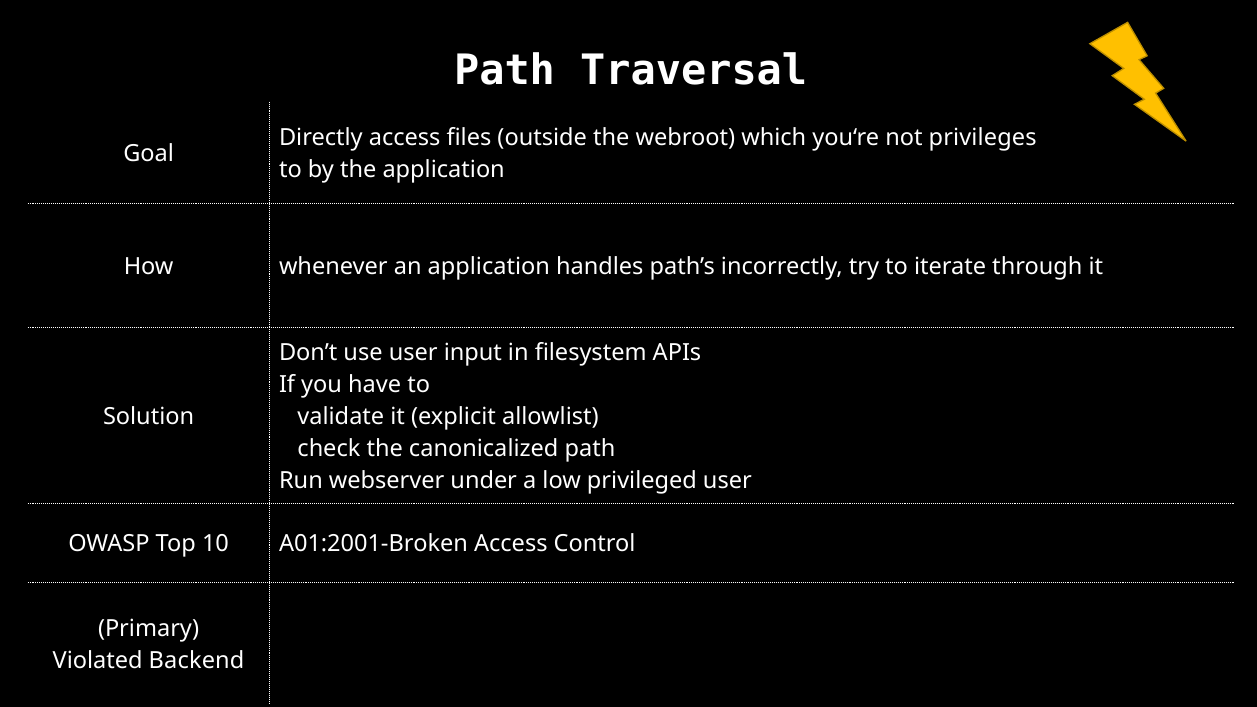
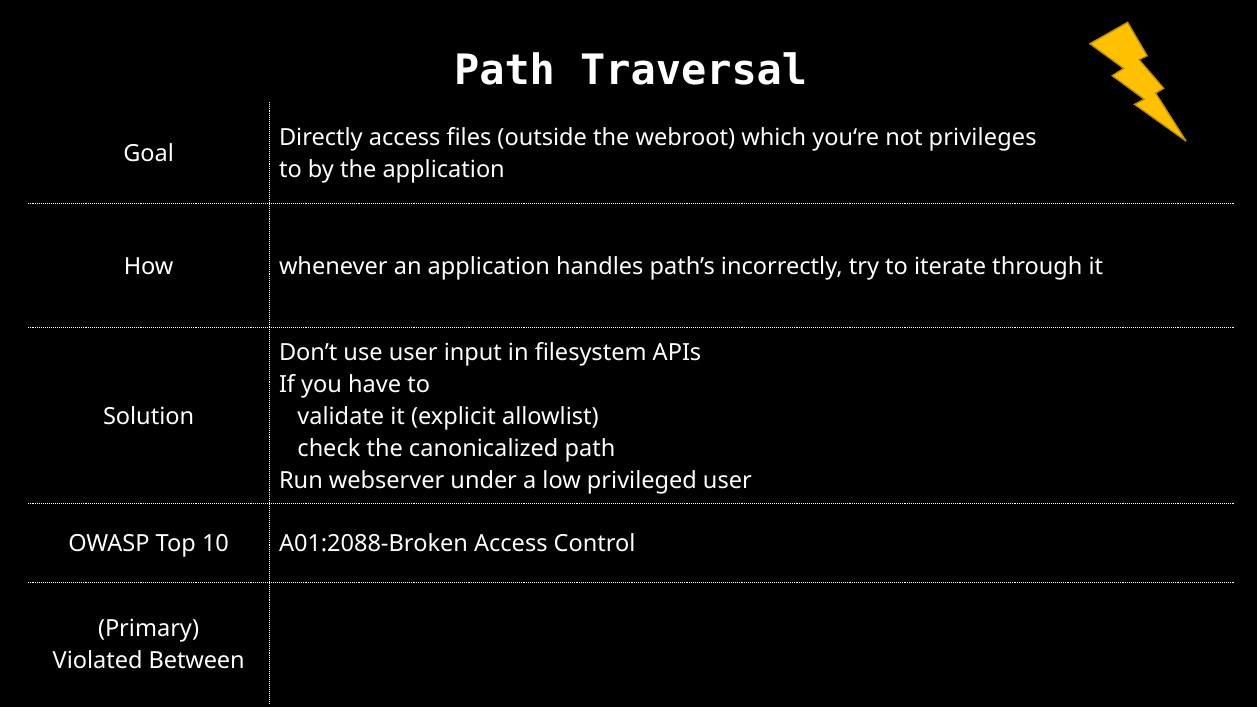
A01:2001-Broken: A01:2001-Broken -> A01:2088-Broken
Backend: Backend -> Between
